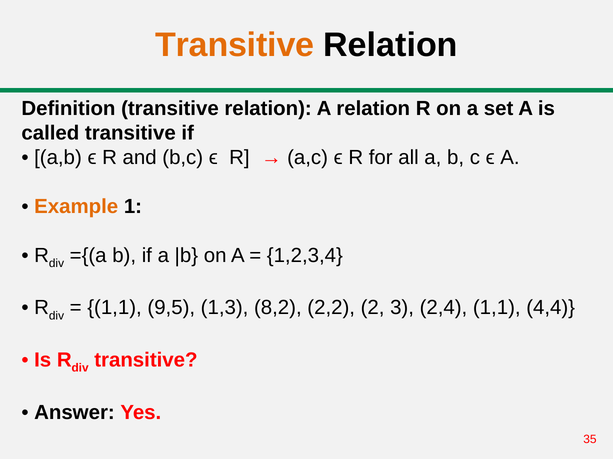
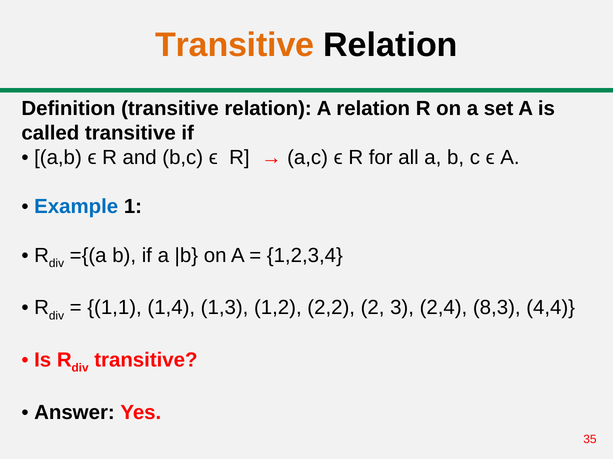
Example colour: orange -> blue
9,5: 9,5 -> 1,4
8,2: 8,2 -> 1,2
2,4 1,1: 1,1 -> 8,3
